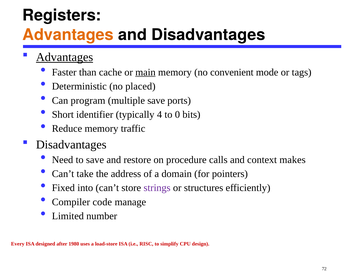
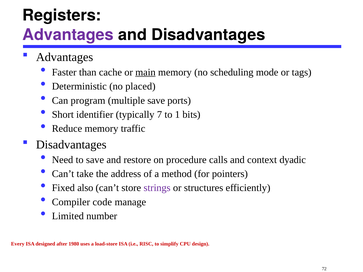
Advantages at (68, 35) colour: orange -> purple
Advantages at (65, 57) underline: present -> none
convenient: convenient -> scheduling
4: 4 -> 7
0: 0 -> 1
makes: makes -> dyadic
domain: domain -> method
into: into -> also
